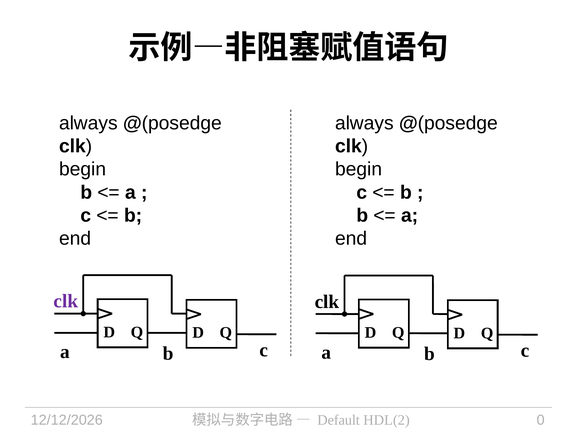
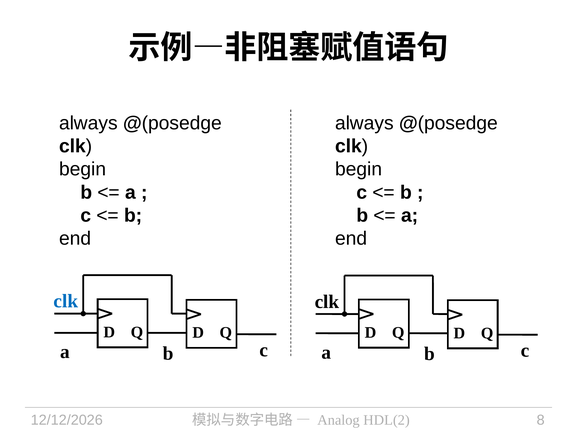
clk at (66, 301) colour: purple -> blue
Default: Default -> Analog
0: 0 -> 8
